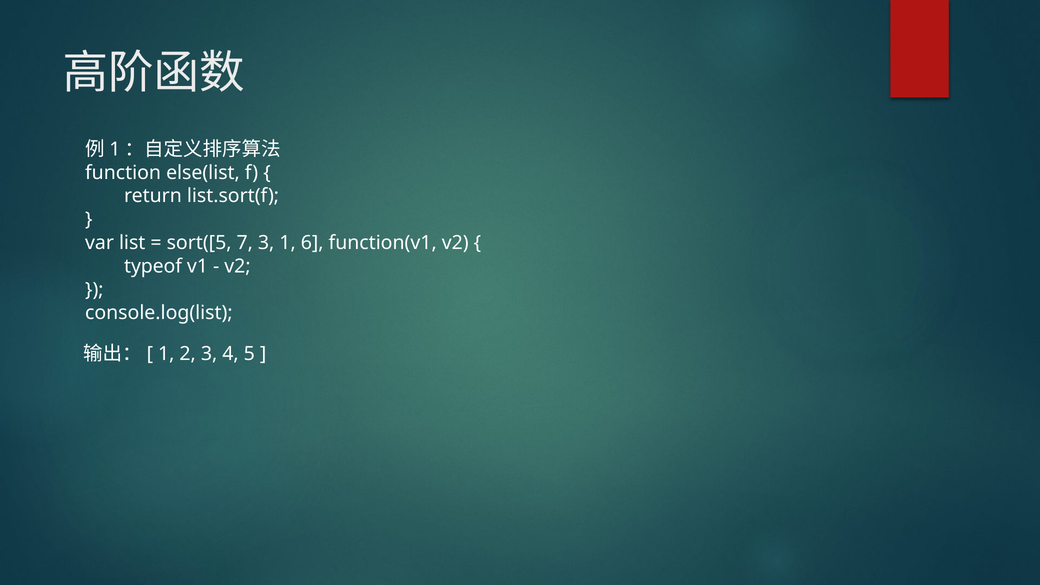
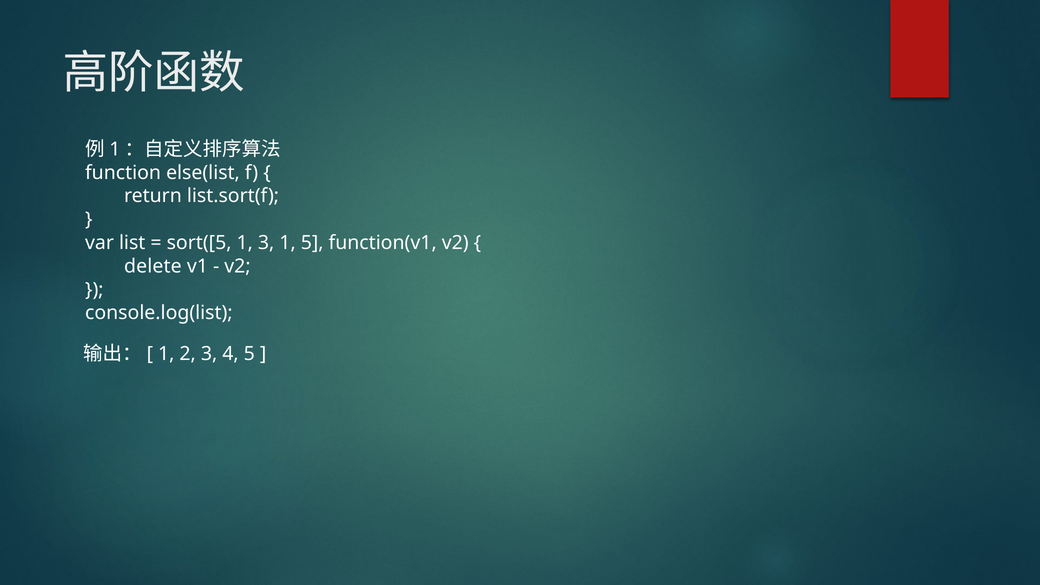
sort([5 7: 7 -> 1
1 6: 6 -> 5
typeof: typeof -> delete
